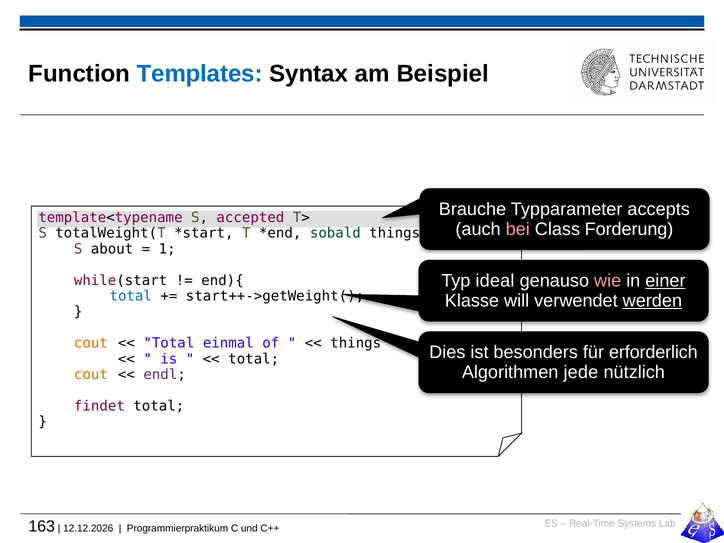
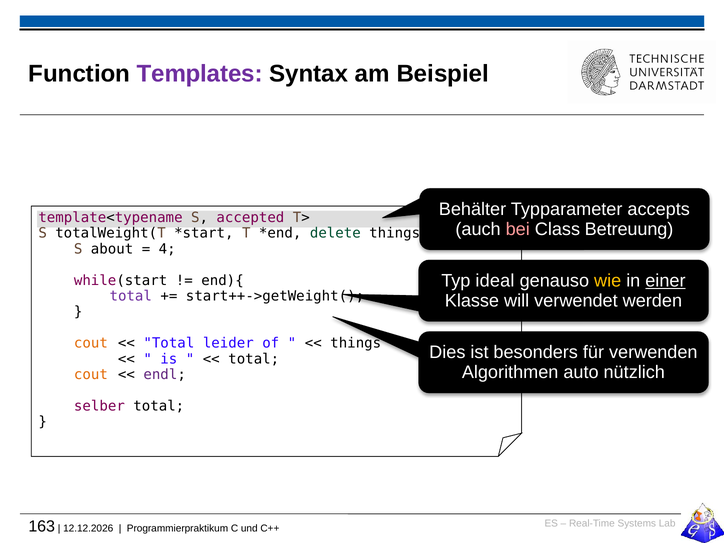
Templates colour: blue -> purple
Brauche: Brauche -> Behälter
Forderung: Forderung -> Betreuung
sobald: sobald -> delete
1: 1 -> 4
wie colour: pink -> yellow
total at (131, 296) colour: blue -> purple
werden underline: present -> none
einmal: einmal -> leider
erforderlich: erforderlich -> verwenden
jede: jede -> auto
findet: findet -> selber
